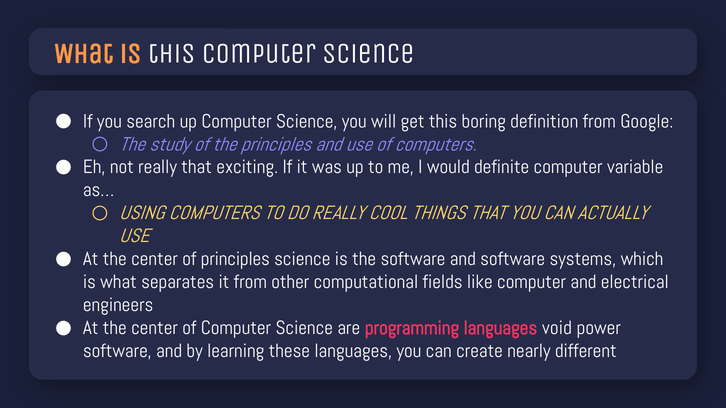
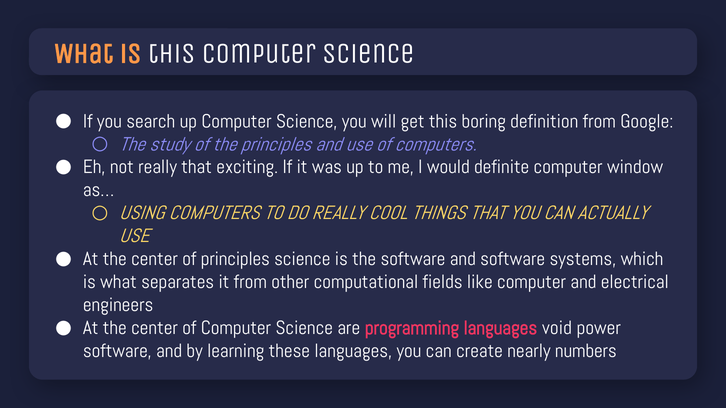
variable: variable -> window
different: different -> numbers
